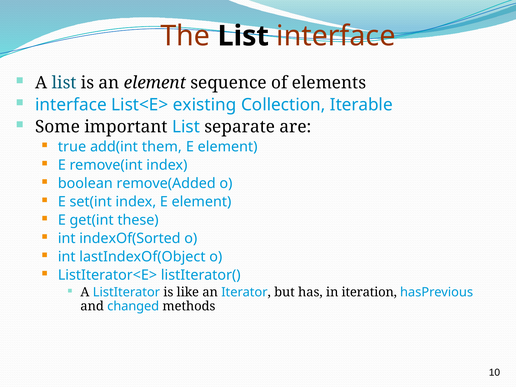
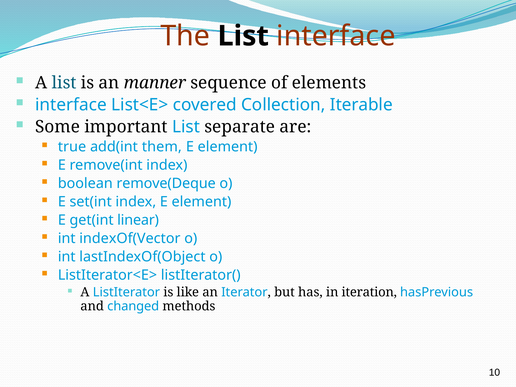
an element: element -> manner
existing: existing -> covered
remove(Added: remove(Added -> remove(Deque
these: these -> linear
indexOf(Sorted: indexOf(Sorted -> indexOf(Vector
